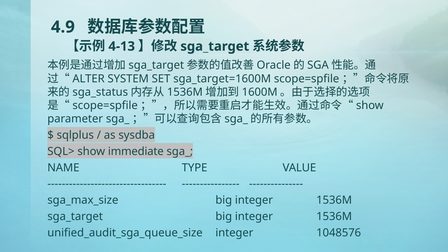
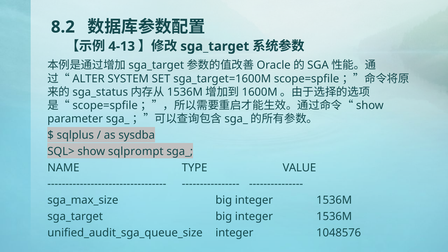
4.9: 4.9 -> 8.2
immediate: immediate -> sqlprompt
